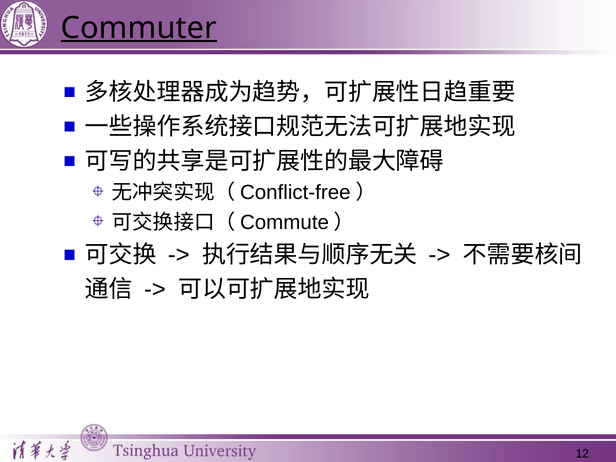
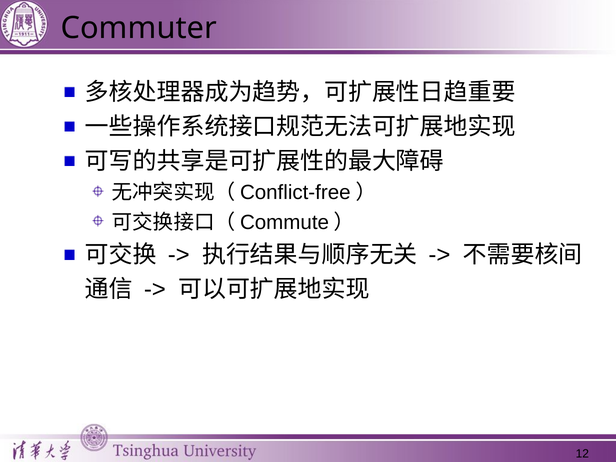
Commuter underline: present -> none
